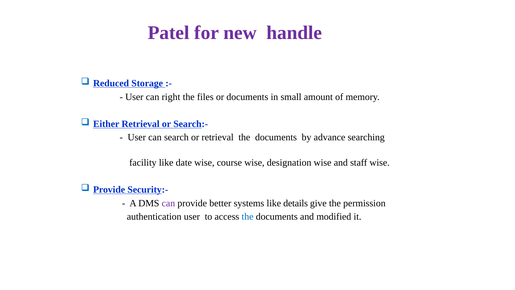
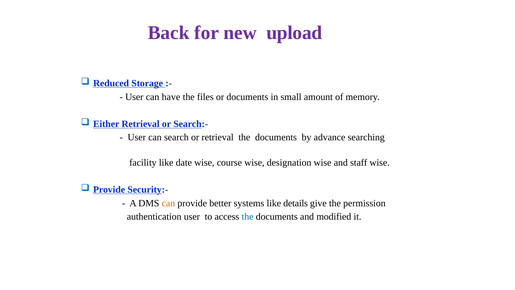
Patel: Patel -> Back
handle: handle -> upload
right: right -> have
can at (168, 203) colour: purple -> orange
